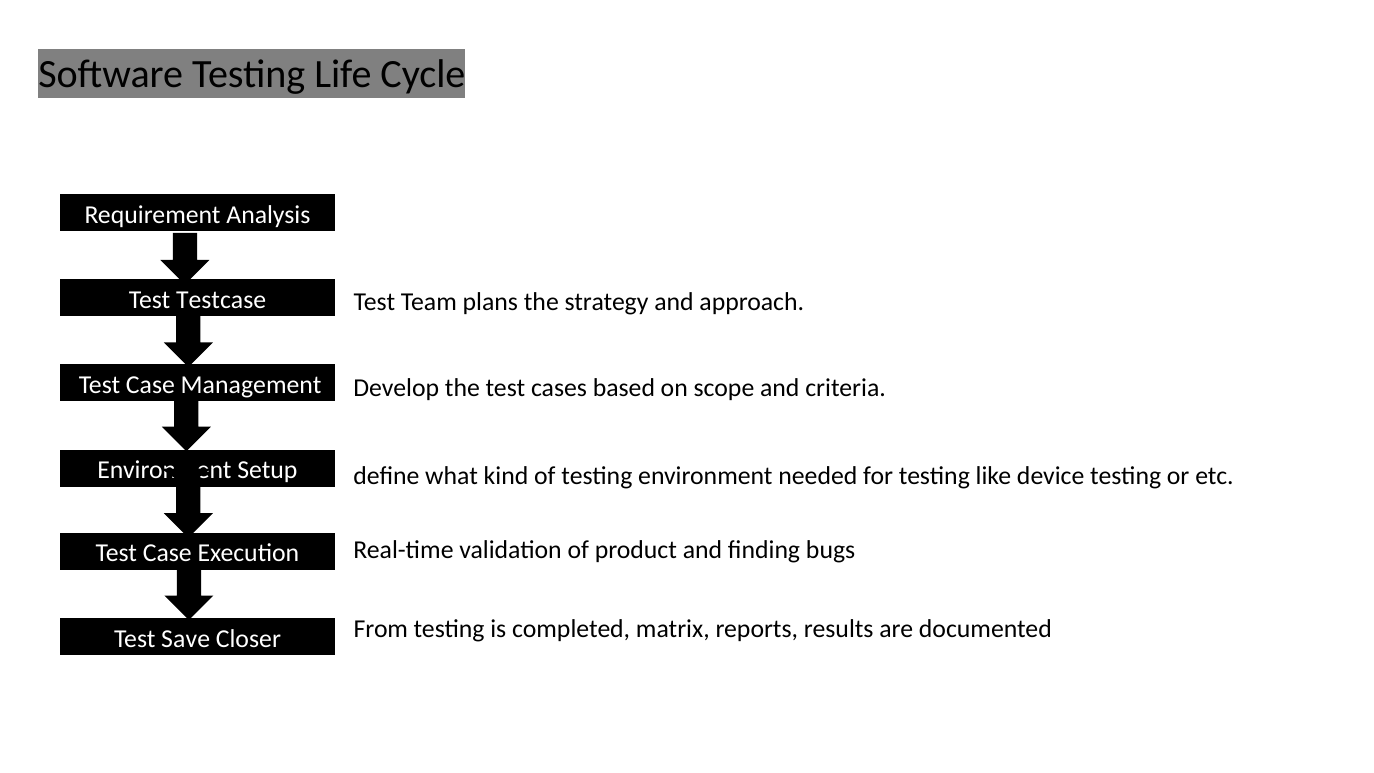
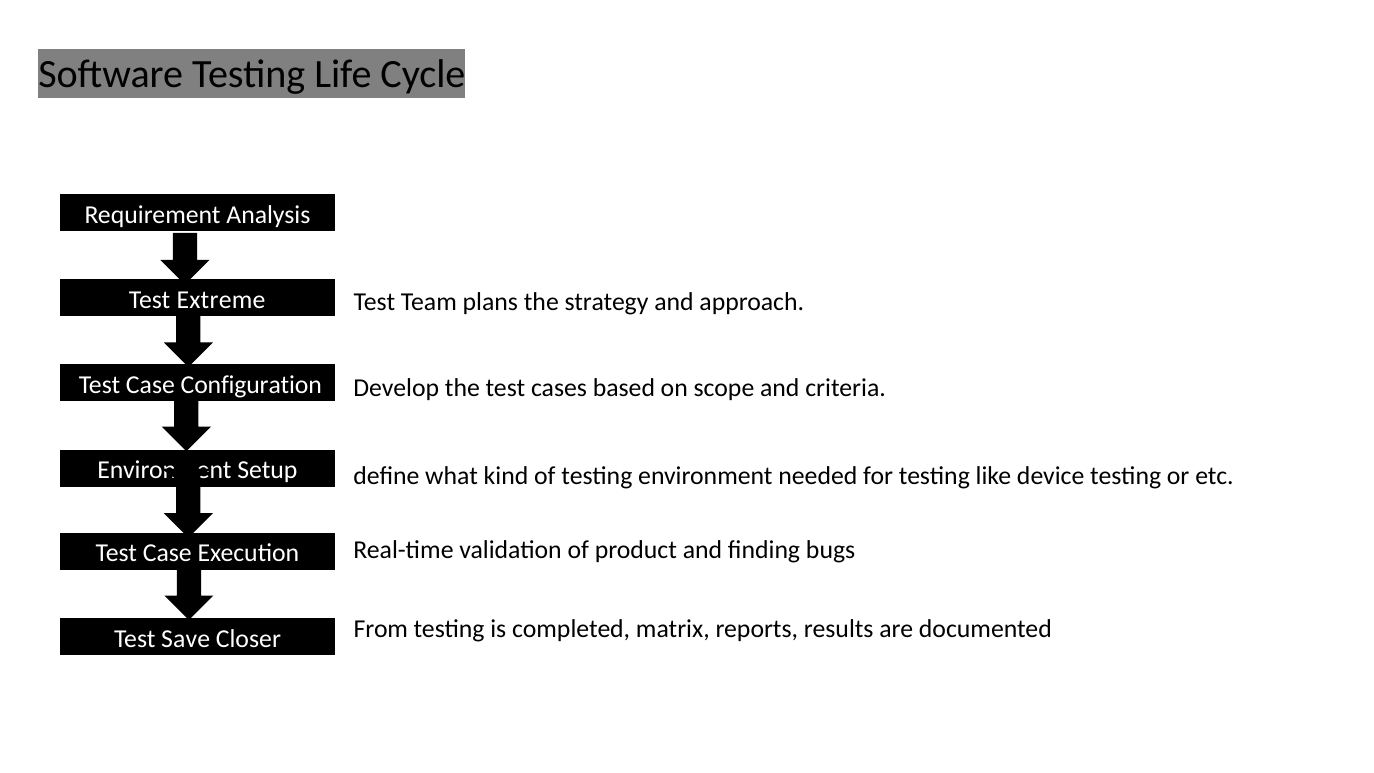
Testcase: Testcase -> Extreme
Management: Management -> Configuration
